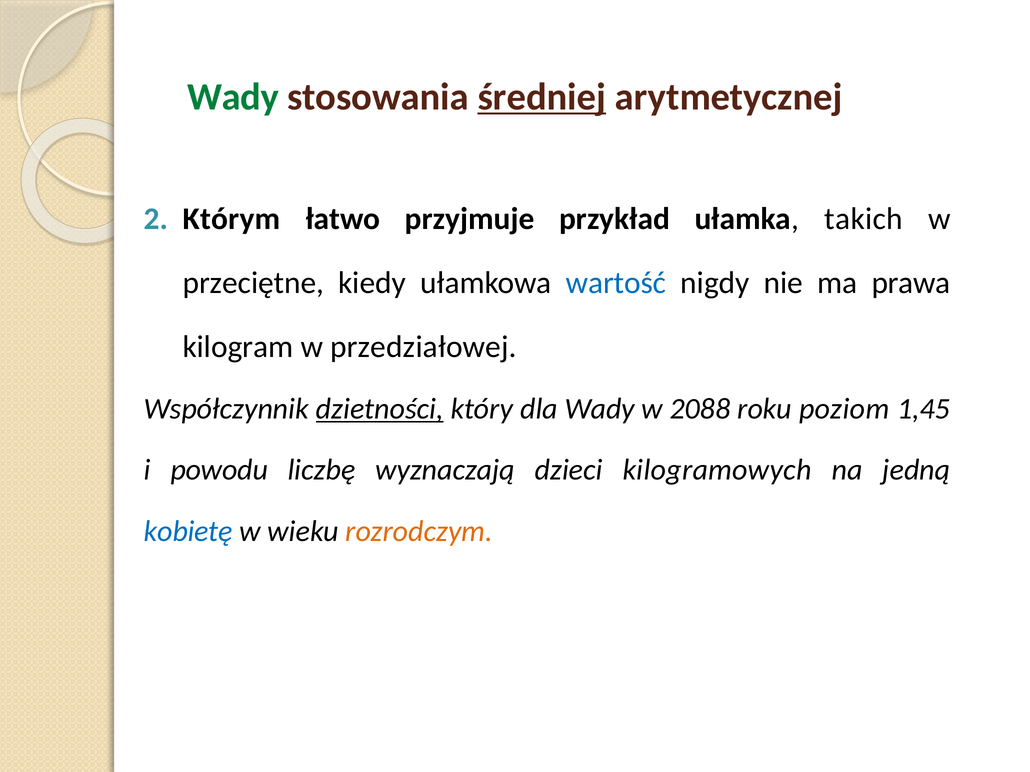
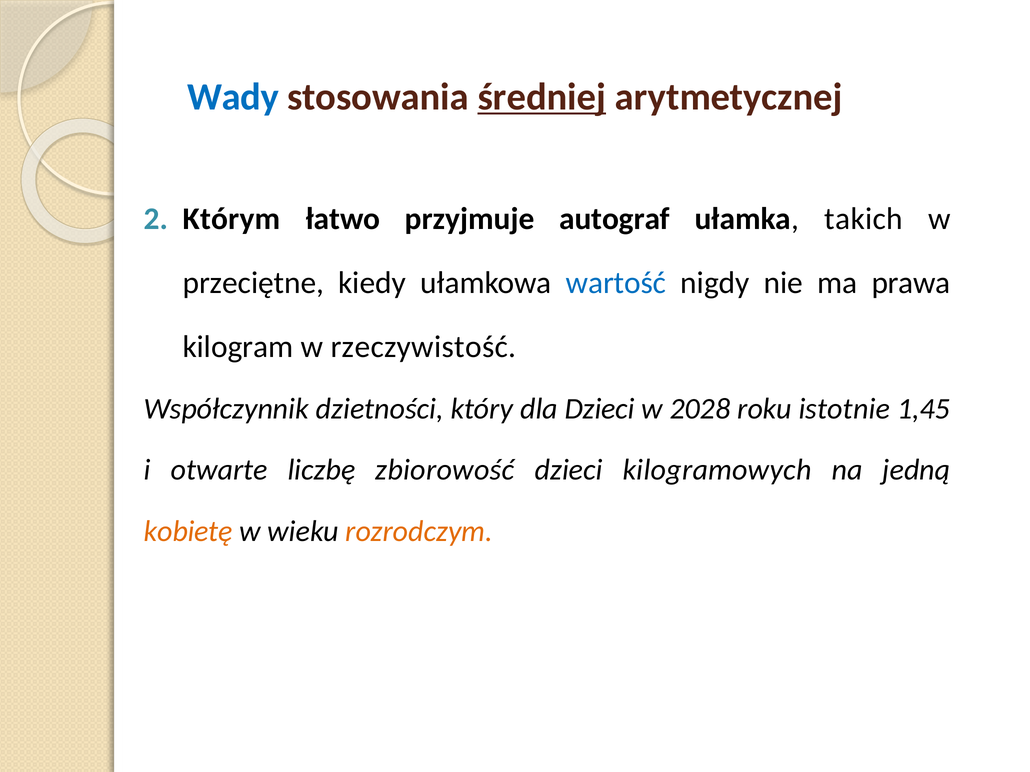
Wady at (233, 97) colour: green -> blue
przykład: przykład -> autograf
przedziałowej: przedziałowej -> rzeczywistość
dzietności underline: present -> none
dla Wady: Wady -> Dzieci
2088: 2088 -> 2028
poziom: poziom -> istotnie
powodu: powodu -> otwarte
wyznaczają: wyznaczają -> zbiorowość
kobietę colour: blue -> orange
